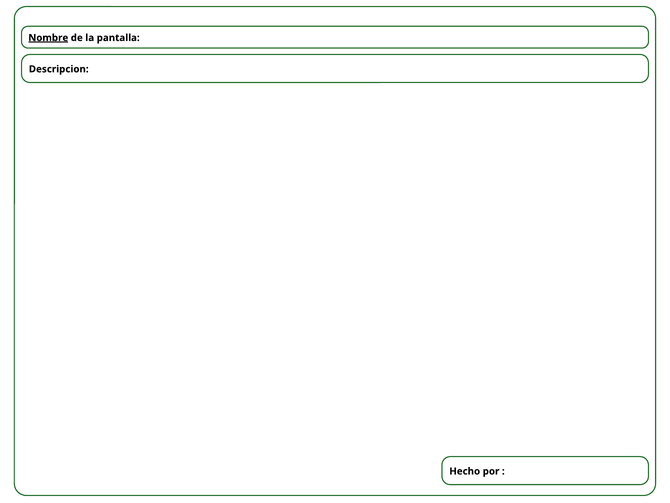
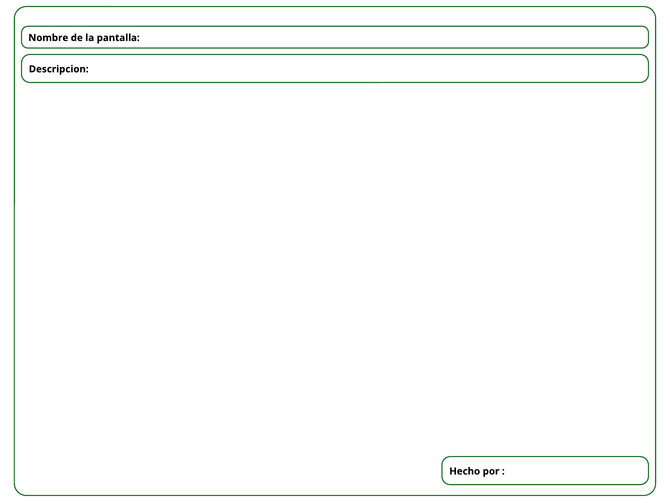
Nombre underline: present -> none
